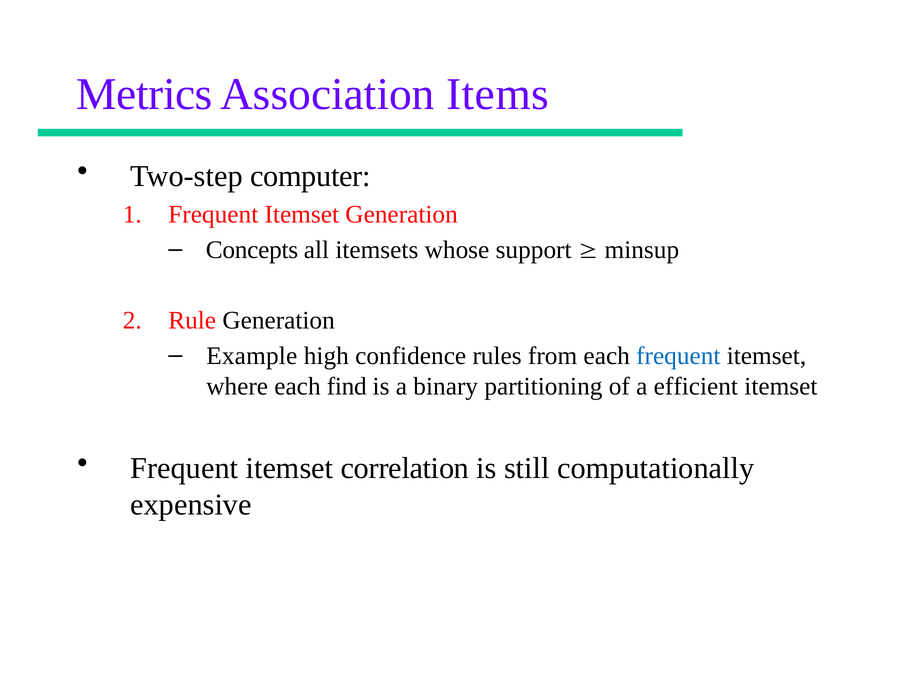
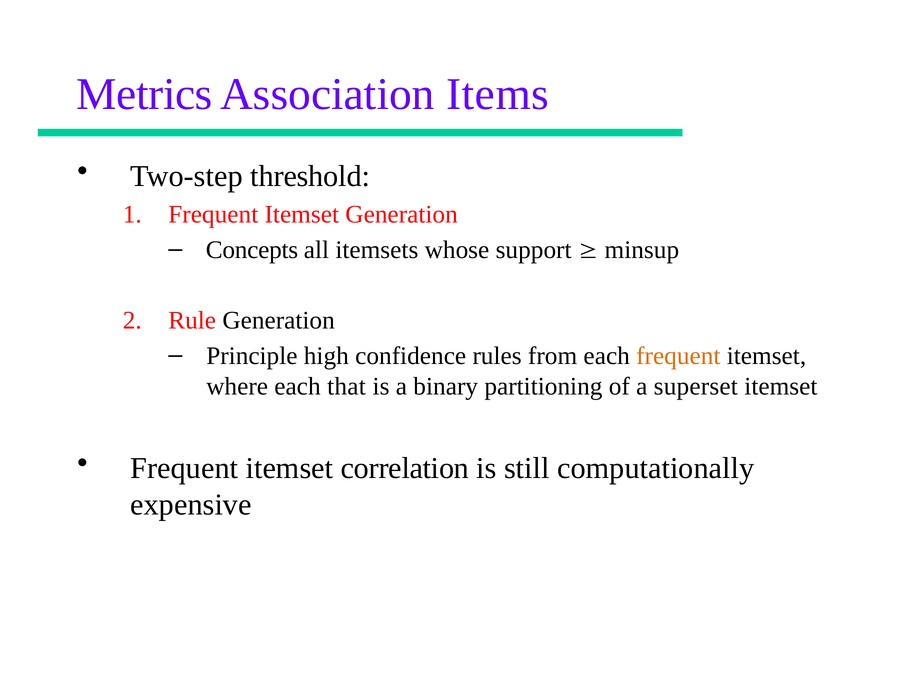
computer: computer -> threshold
Example: Example -> Principle
frequent at (678, 356) colour: blue -> orange
find: find -> that
efficient: efficient -> superset
